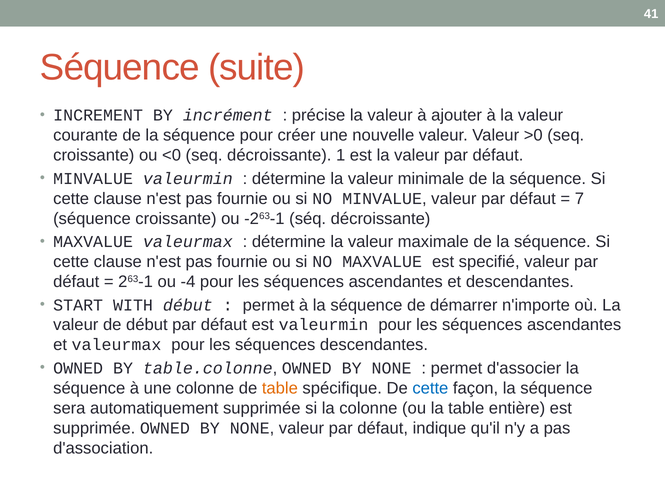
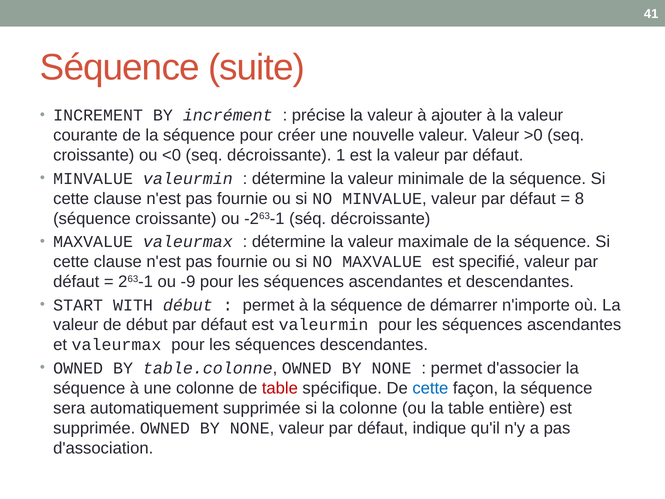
7: 7 -> 8
-4: -4 -> -9
table at (280, 388) colour: orange -> red
